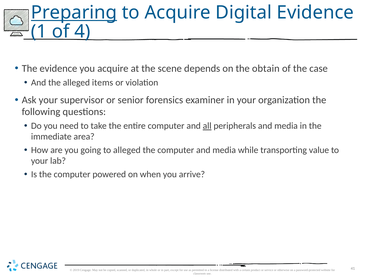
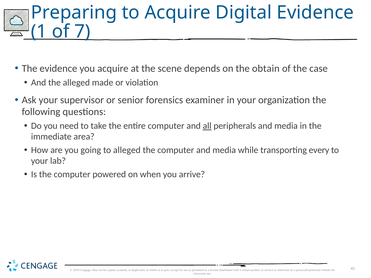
Preparing underline: present -> none
4: 4 -> 7
items: items -> made
value: value -> every
